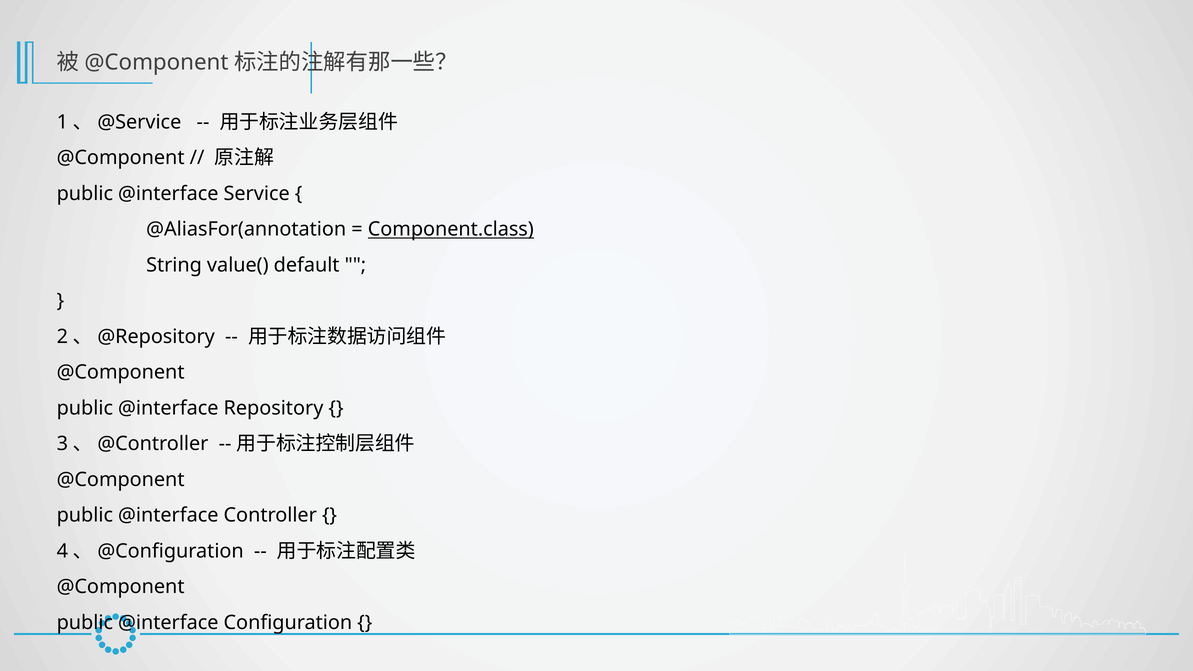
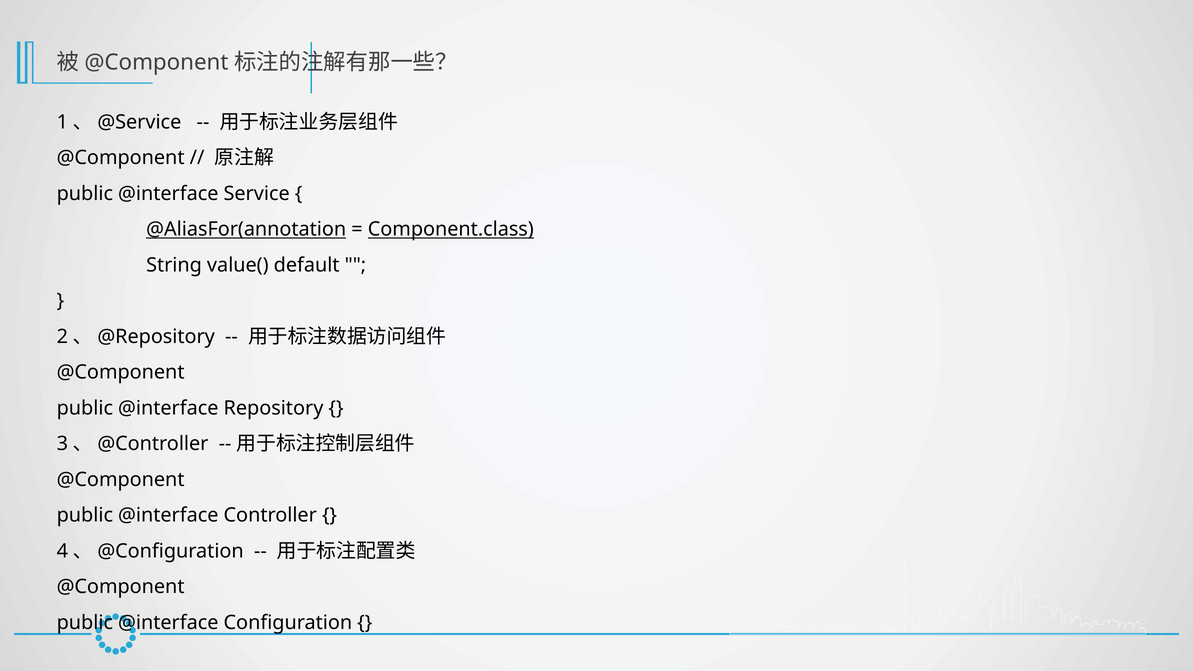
@AliasFor(annotation underline: none -> present
